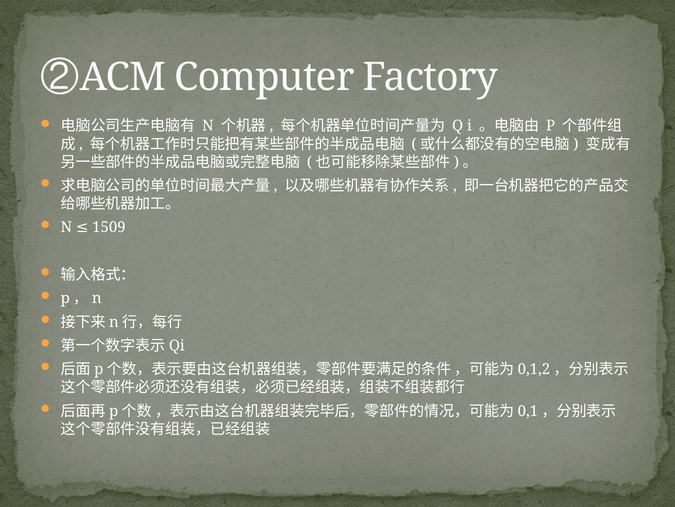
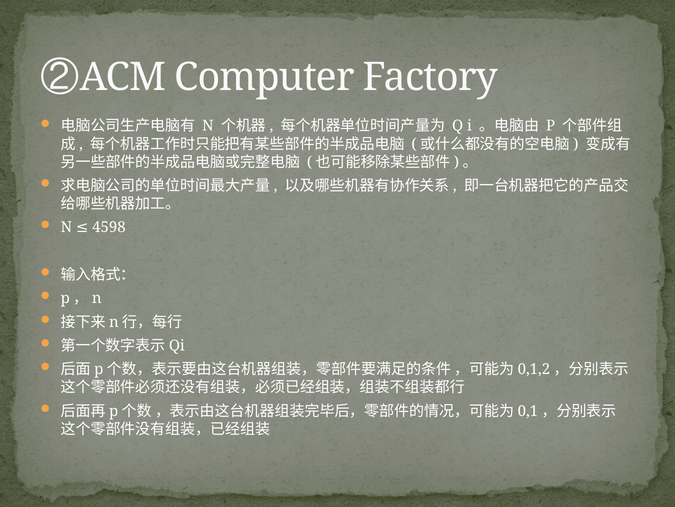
1509: 1509 -> 4598
